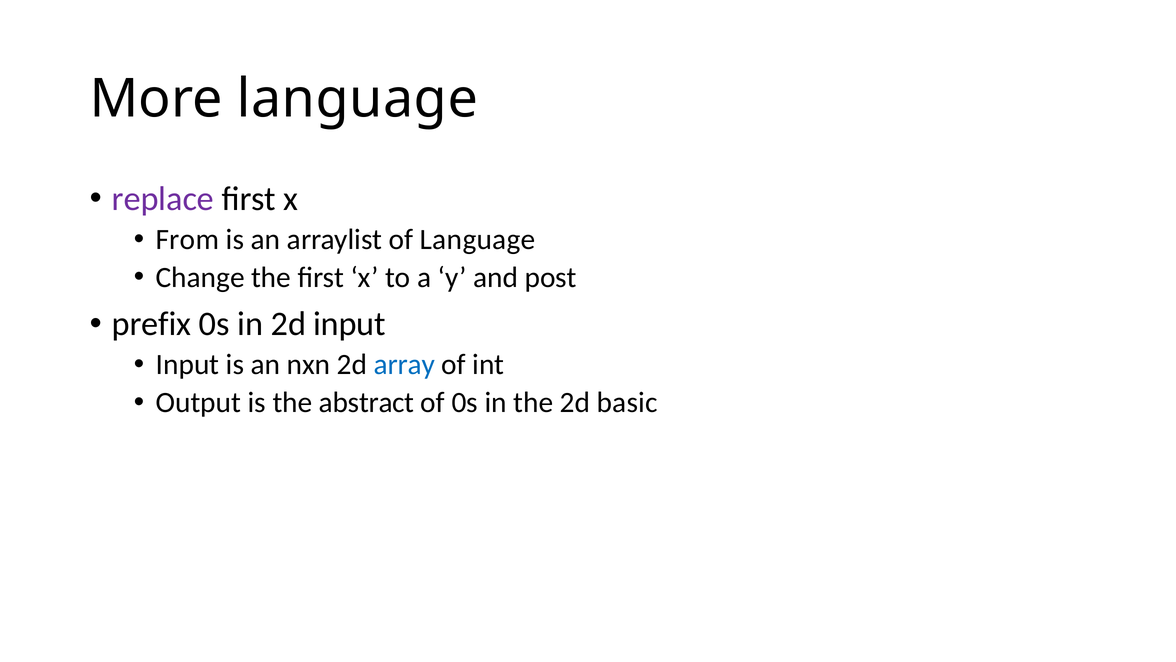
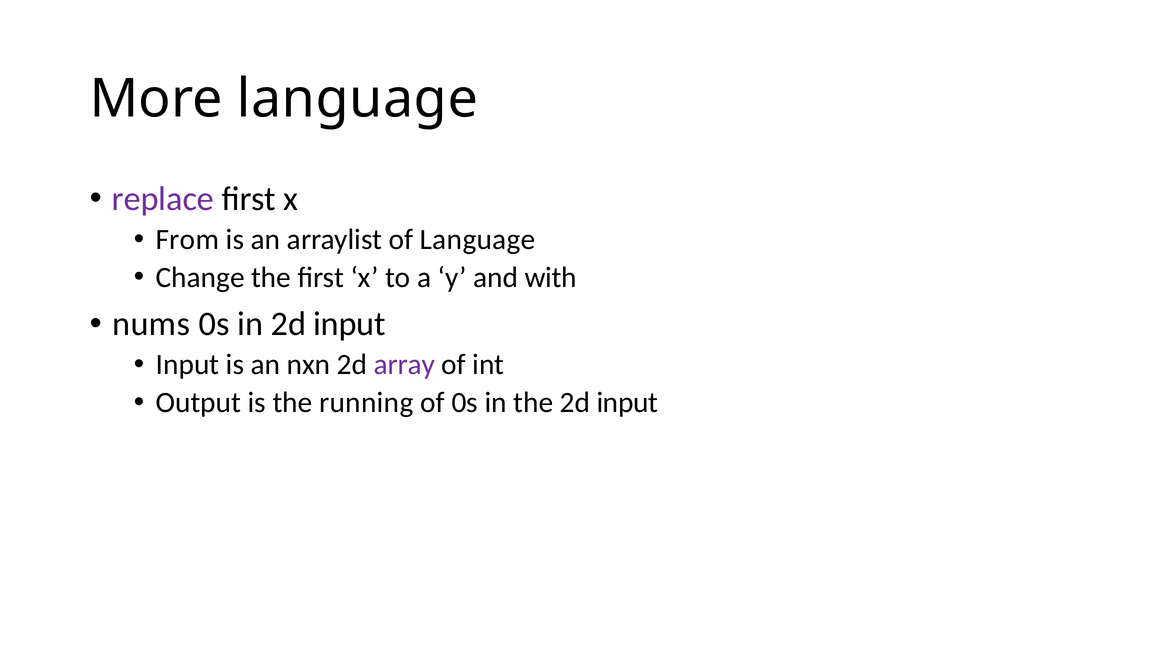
post: post -> with
prefix: prefix -> nums
array colour: blue -> purple
abstract: abstract -> running
the 2d basic: basic -> input
